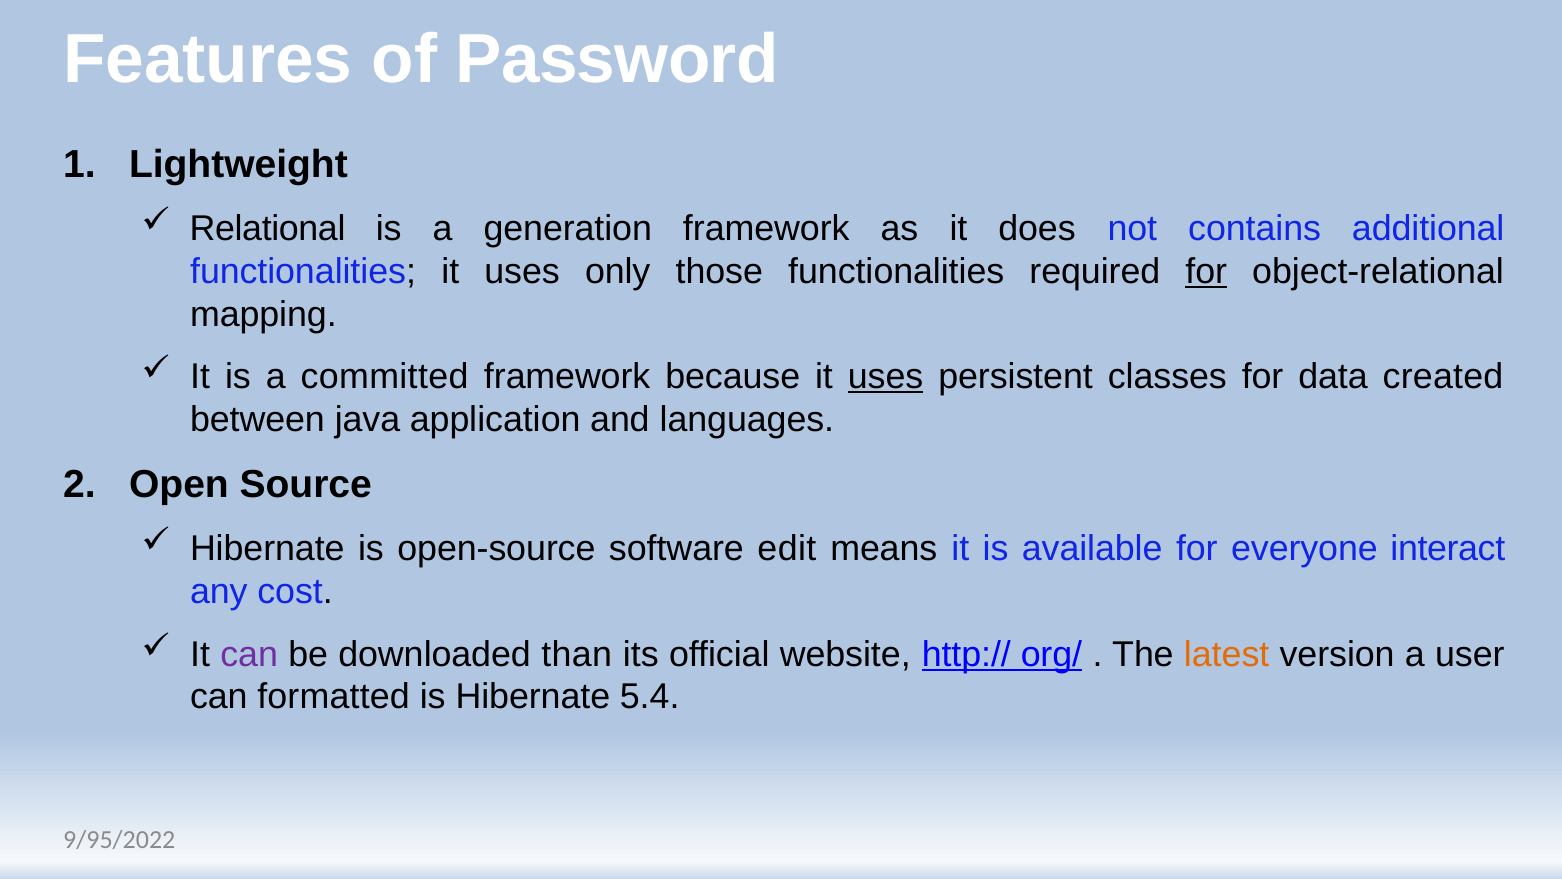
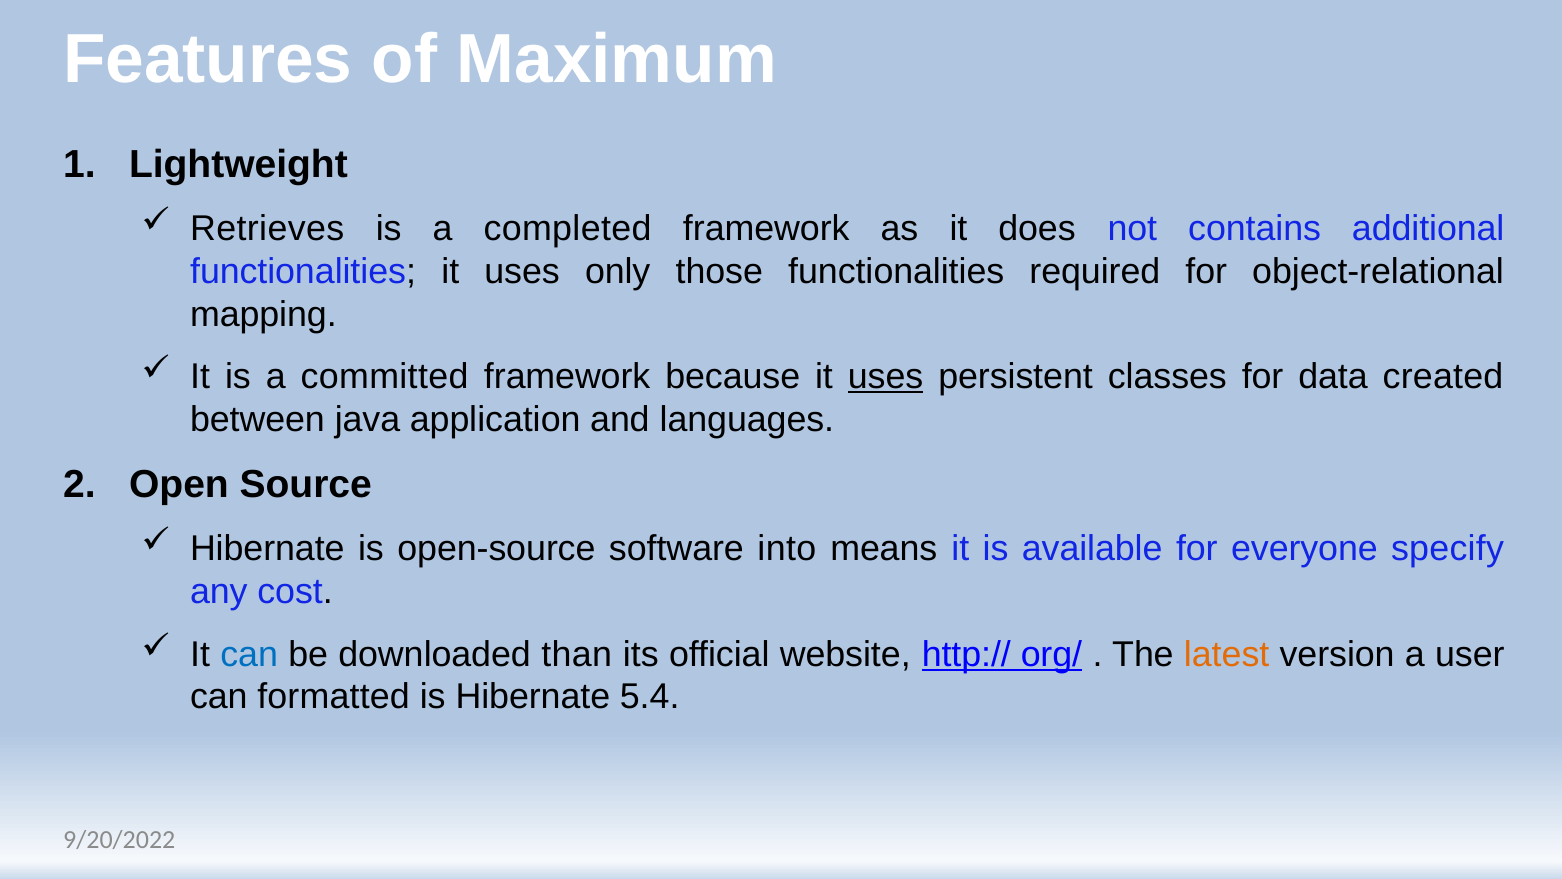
Password: Password -> Maximum
Relational: Relational -> Retrieves
generation: generation -> completed
for at (1206, 271) underline: present -> none
edit: edit -> into
interact: interact -> specify
can at (249, 654) colour: purple -> blue
9/95/2022: 9/95/2022 -> 9/20/2022
